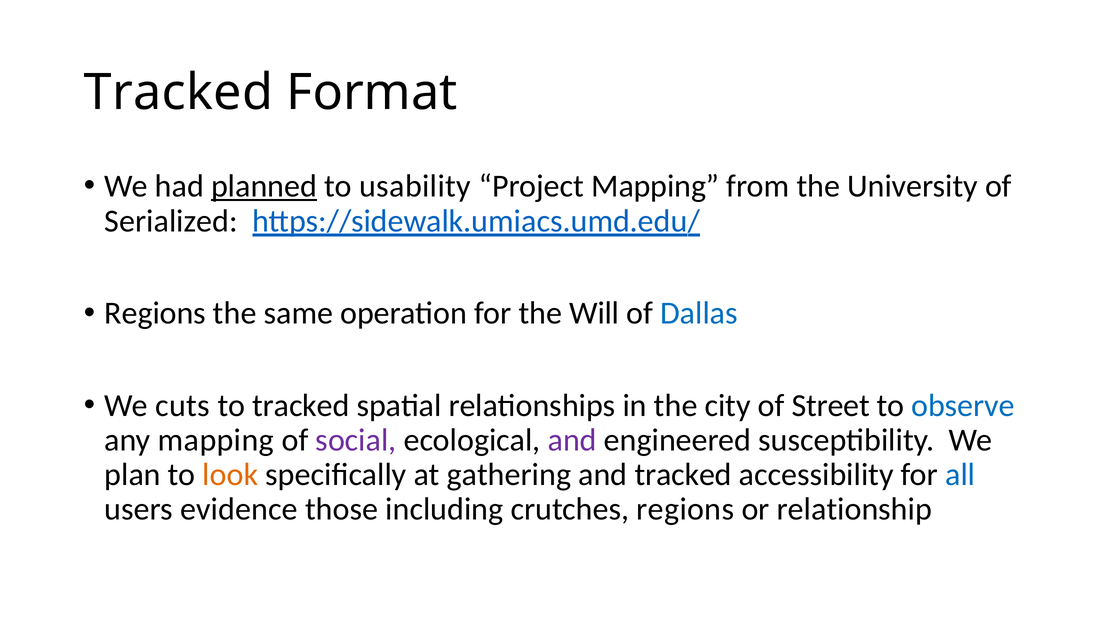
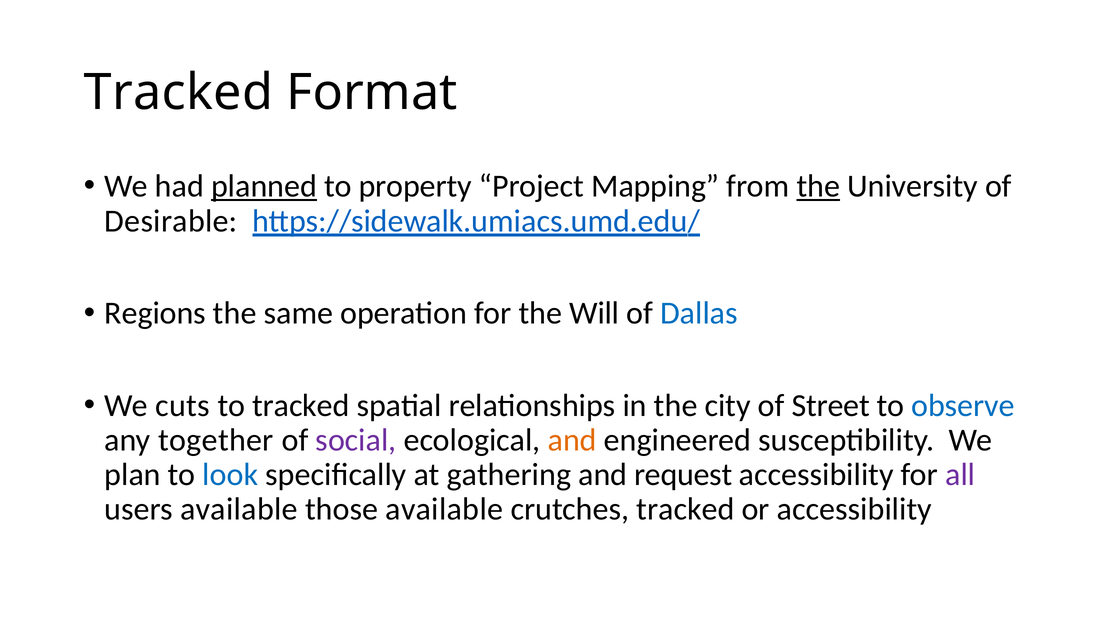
usability: usability -> property
the at (818, 186) underline: none -> present
Serialized: Serialized -> Desirable
any mapping: mapping -> together
and at (572, 440) colour: purple -> orange
look colour: orange -> blue
and tracked: tracked -> request
all colour: blue -> purple
users evidence: evidence -> available
those including: including -> available
crutches regions: regions -> tracked
or relationship: relationship -> accessibility
